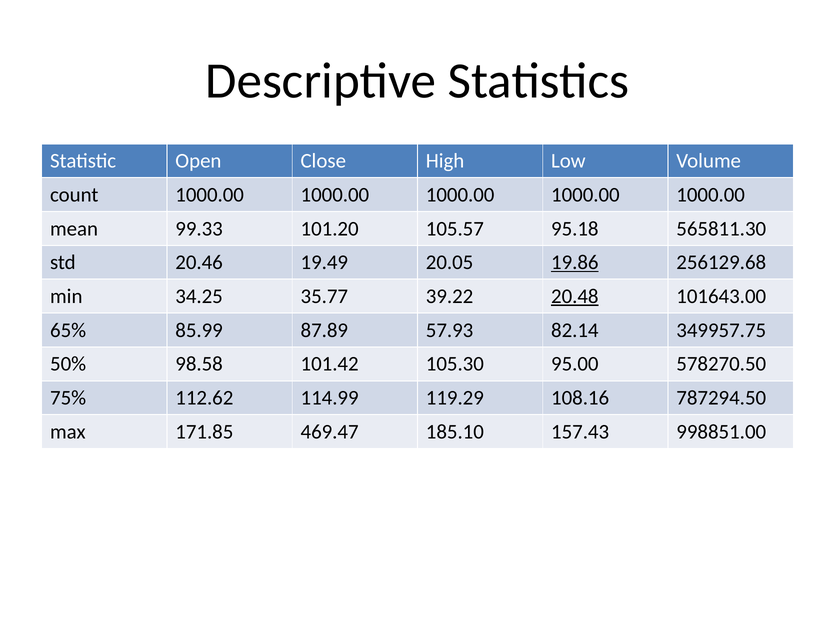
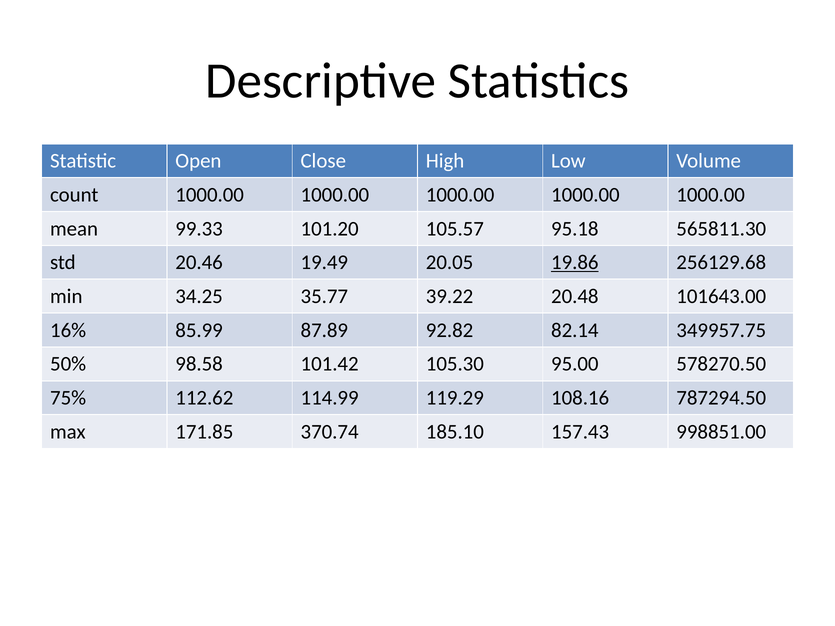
20.48 underline: present -> none
65%: 65% -> 16%
57.93: 57.93 -> 92.82
469.47: 469.47 -> 370.74
